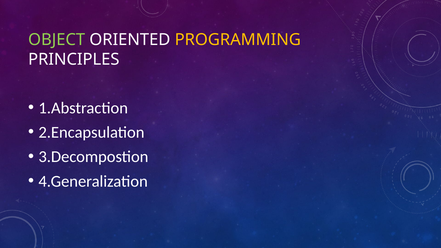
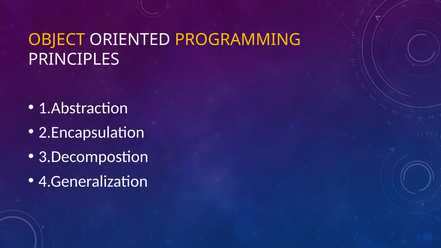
OBJECT colour: light green -> yellow
